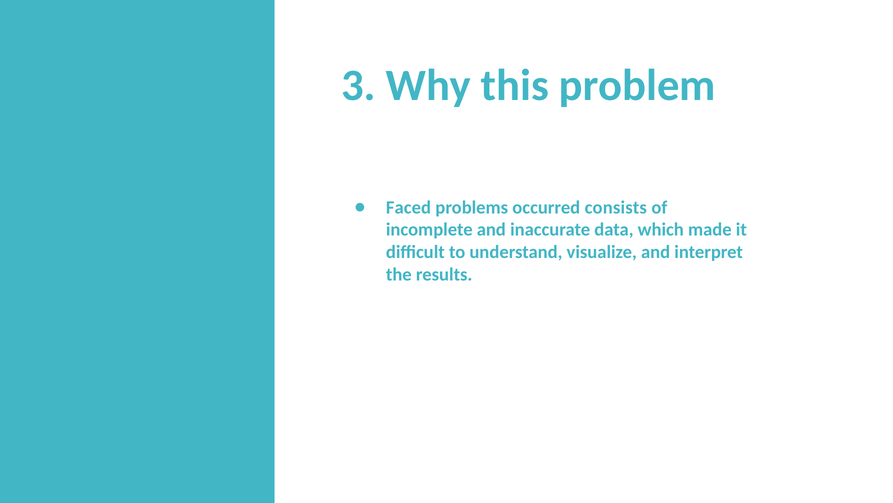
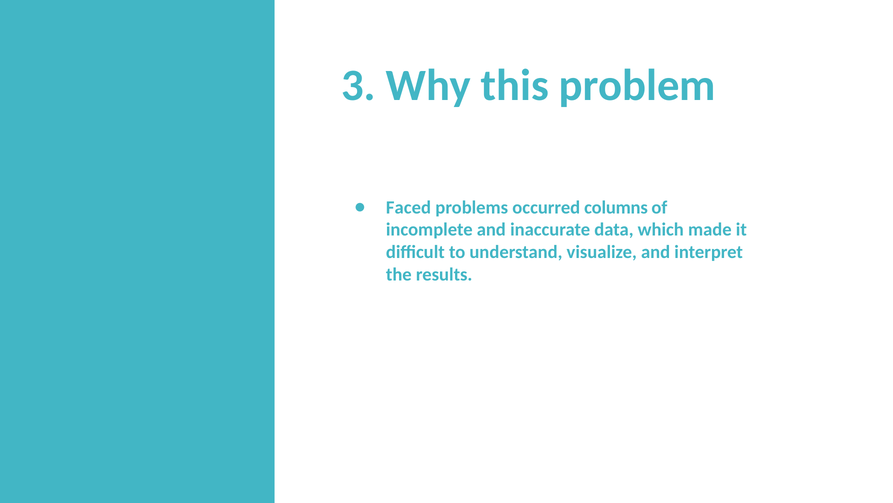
consists: consists -> columns
